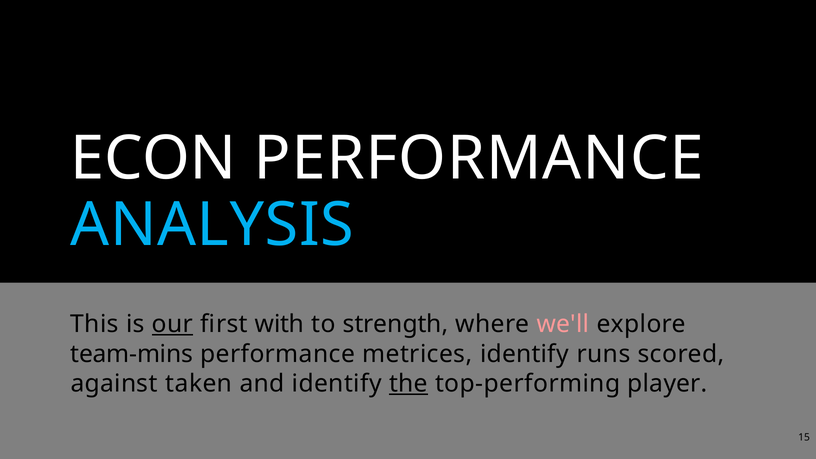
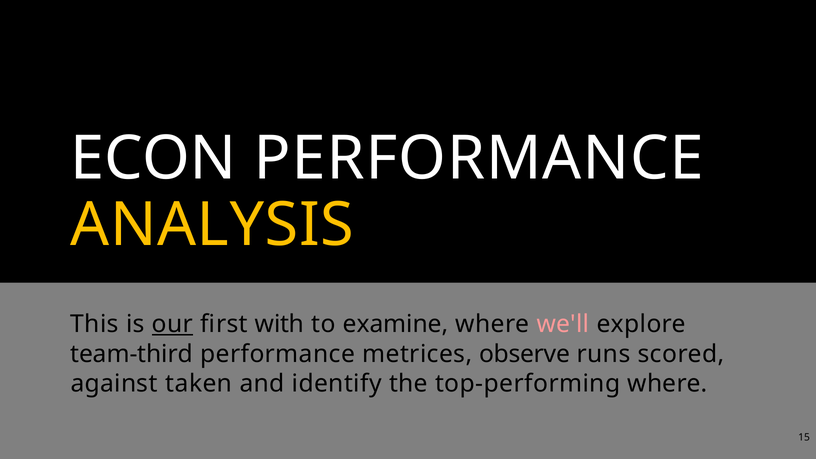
ANALYSIS colour: light blue -> yellow
strength: strength -> examine
team-mins: team-mins -> team-third
metrices identify: identify -> observe
the underline: present -> none
top-performing player: player -> where
